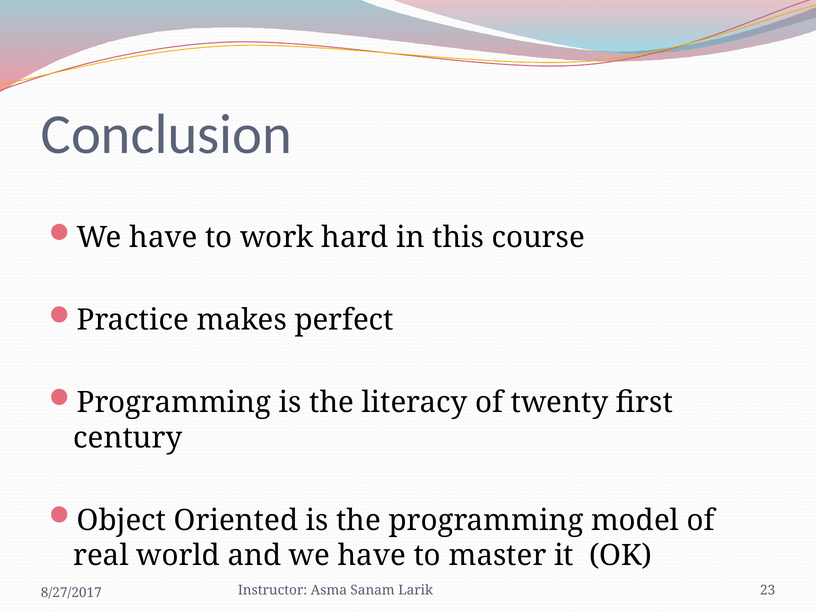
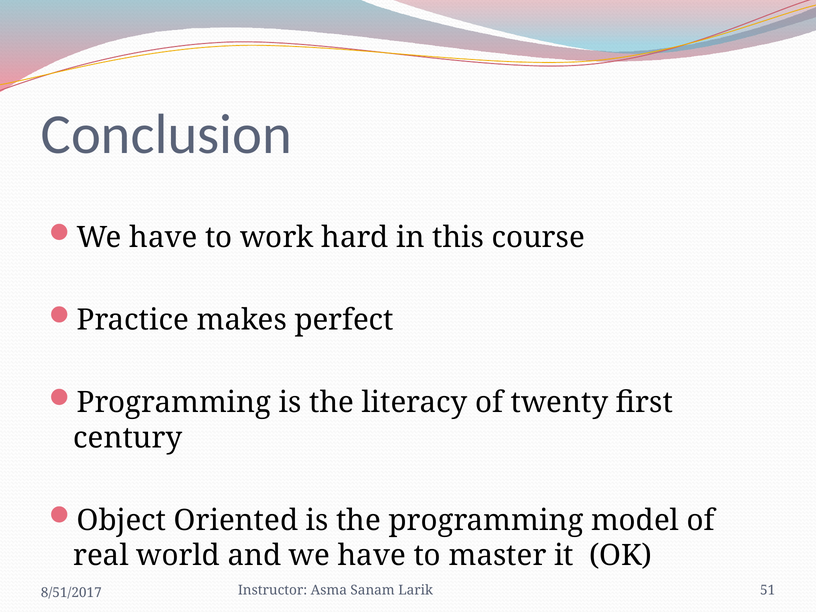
23: 23 -> 51
8/27/2017: 8/27/2017 -> 8/51/2017
